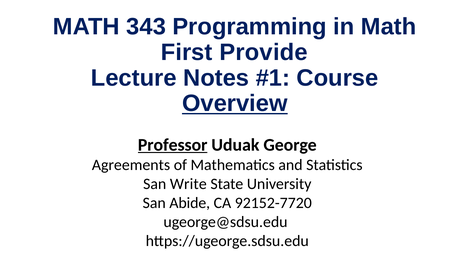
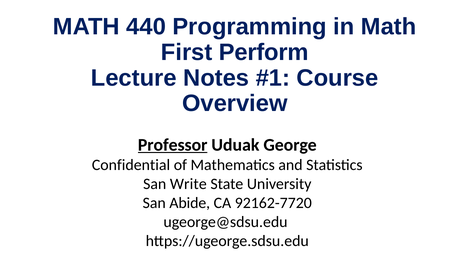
343: 343 -> 440
Provide: Provide -> Perform
Overview underline: present -> none
Agreements: Agreements -> Confidential
92152-7720: 92152-7720 -> 92162-7720
